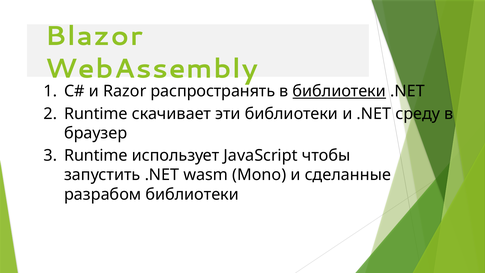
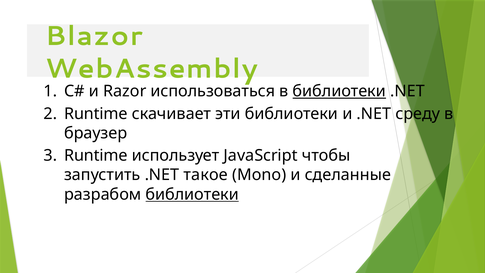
распространять: распространять -> использоваться
wasm: wasm -> такое
библиотеки at (192, 194) underline: none -> present
